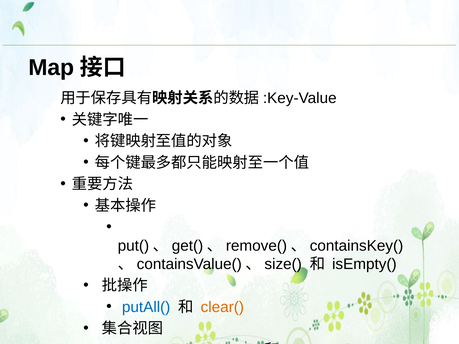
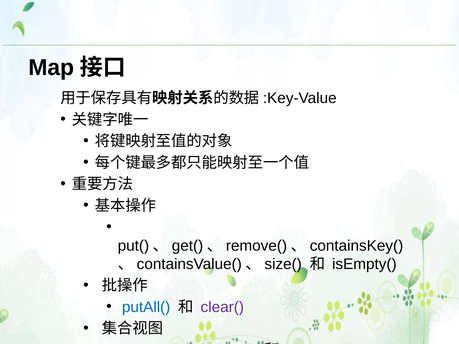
clear( colour: orange -> purple
